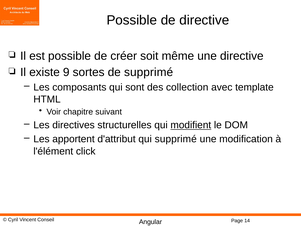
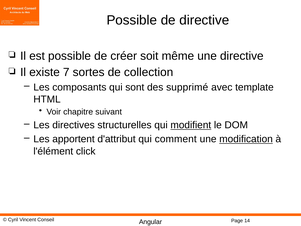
9: 9 -> 7
de supprimé: supprimé -> collection
collection: collection -> supprimé
qui supprimé: supprimé -> comment
modification underline: none -> present
